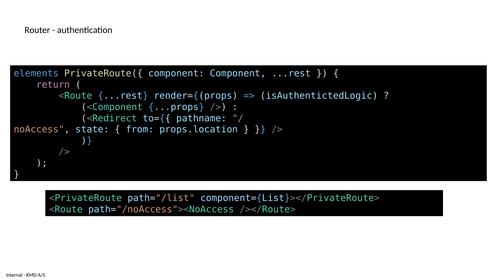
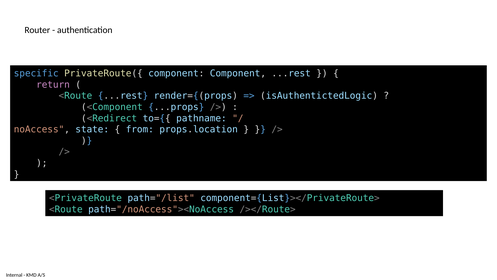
elements: elements -> specific
